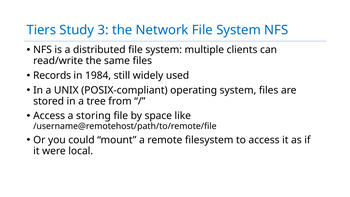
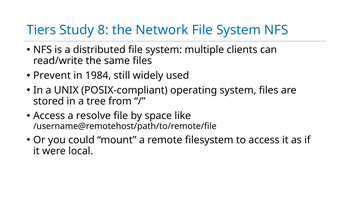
3: 3 -> 8
Records: Records -> Prevent
storing: storing -> resolve
